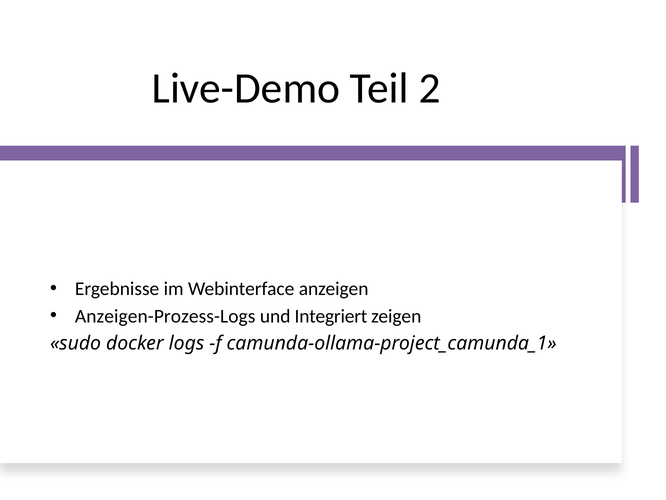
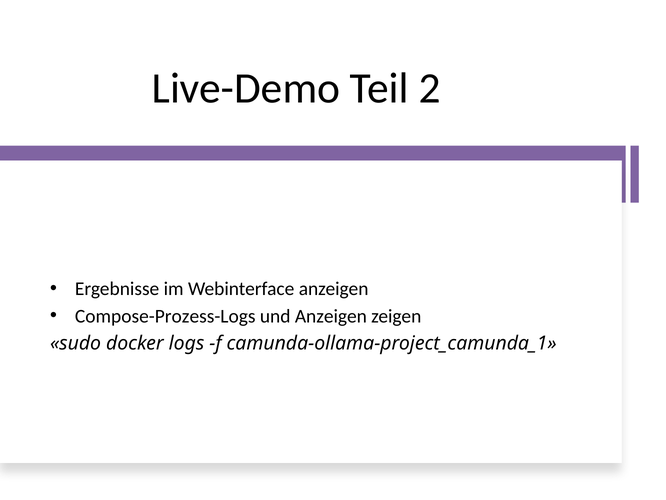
Anzeigen-Prozess-Logs: Anzeigen-Prozess-Logs -> Compose-Prozess-Logs
und Integriert: Integriert -> Anzeigen
